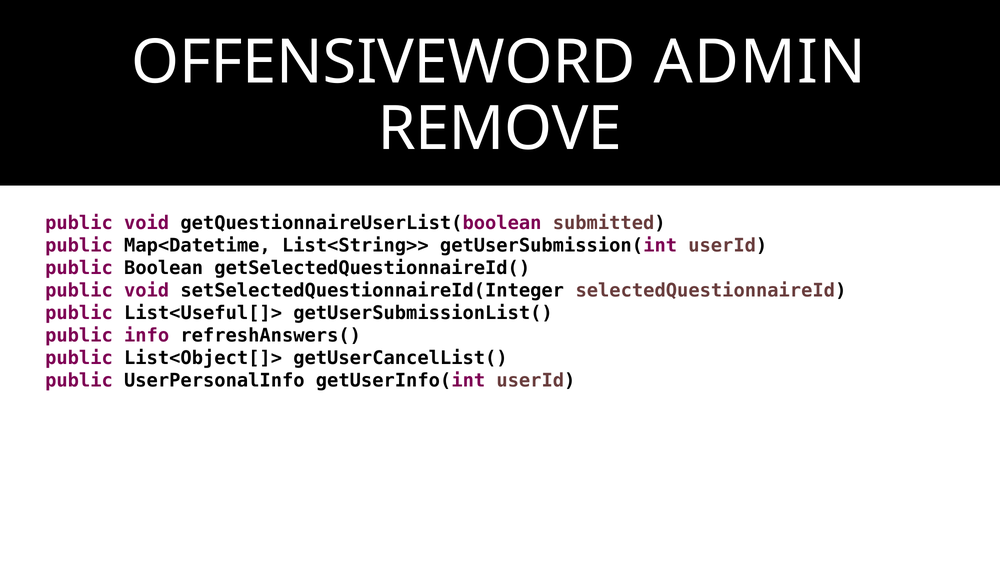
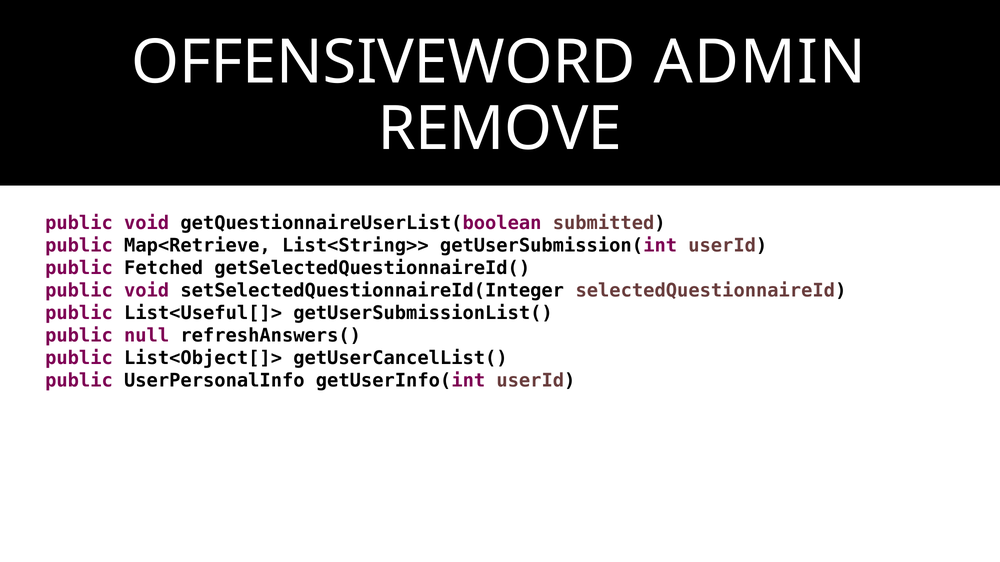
Map<Datetime: Map<Datetime -> Map<Retrieve
Boolean: Boolean -> Fetched
info: info -> null
